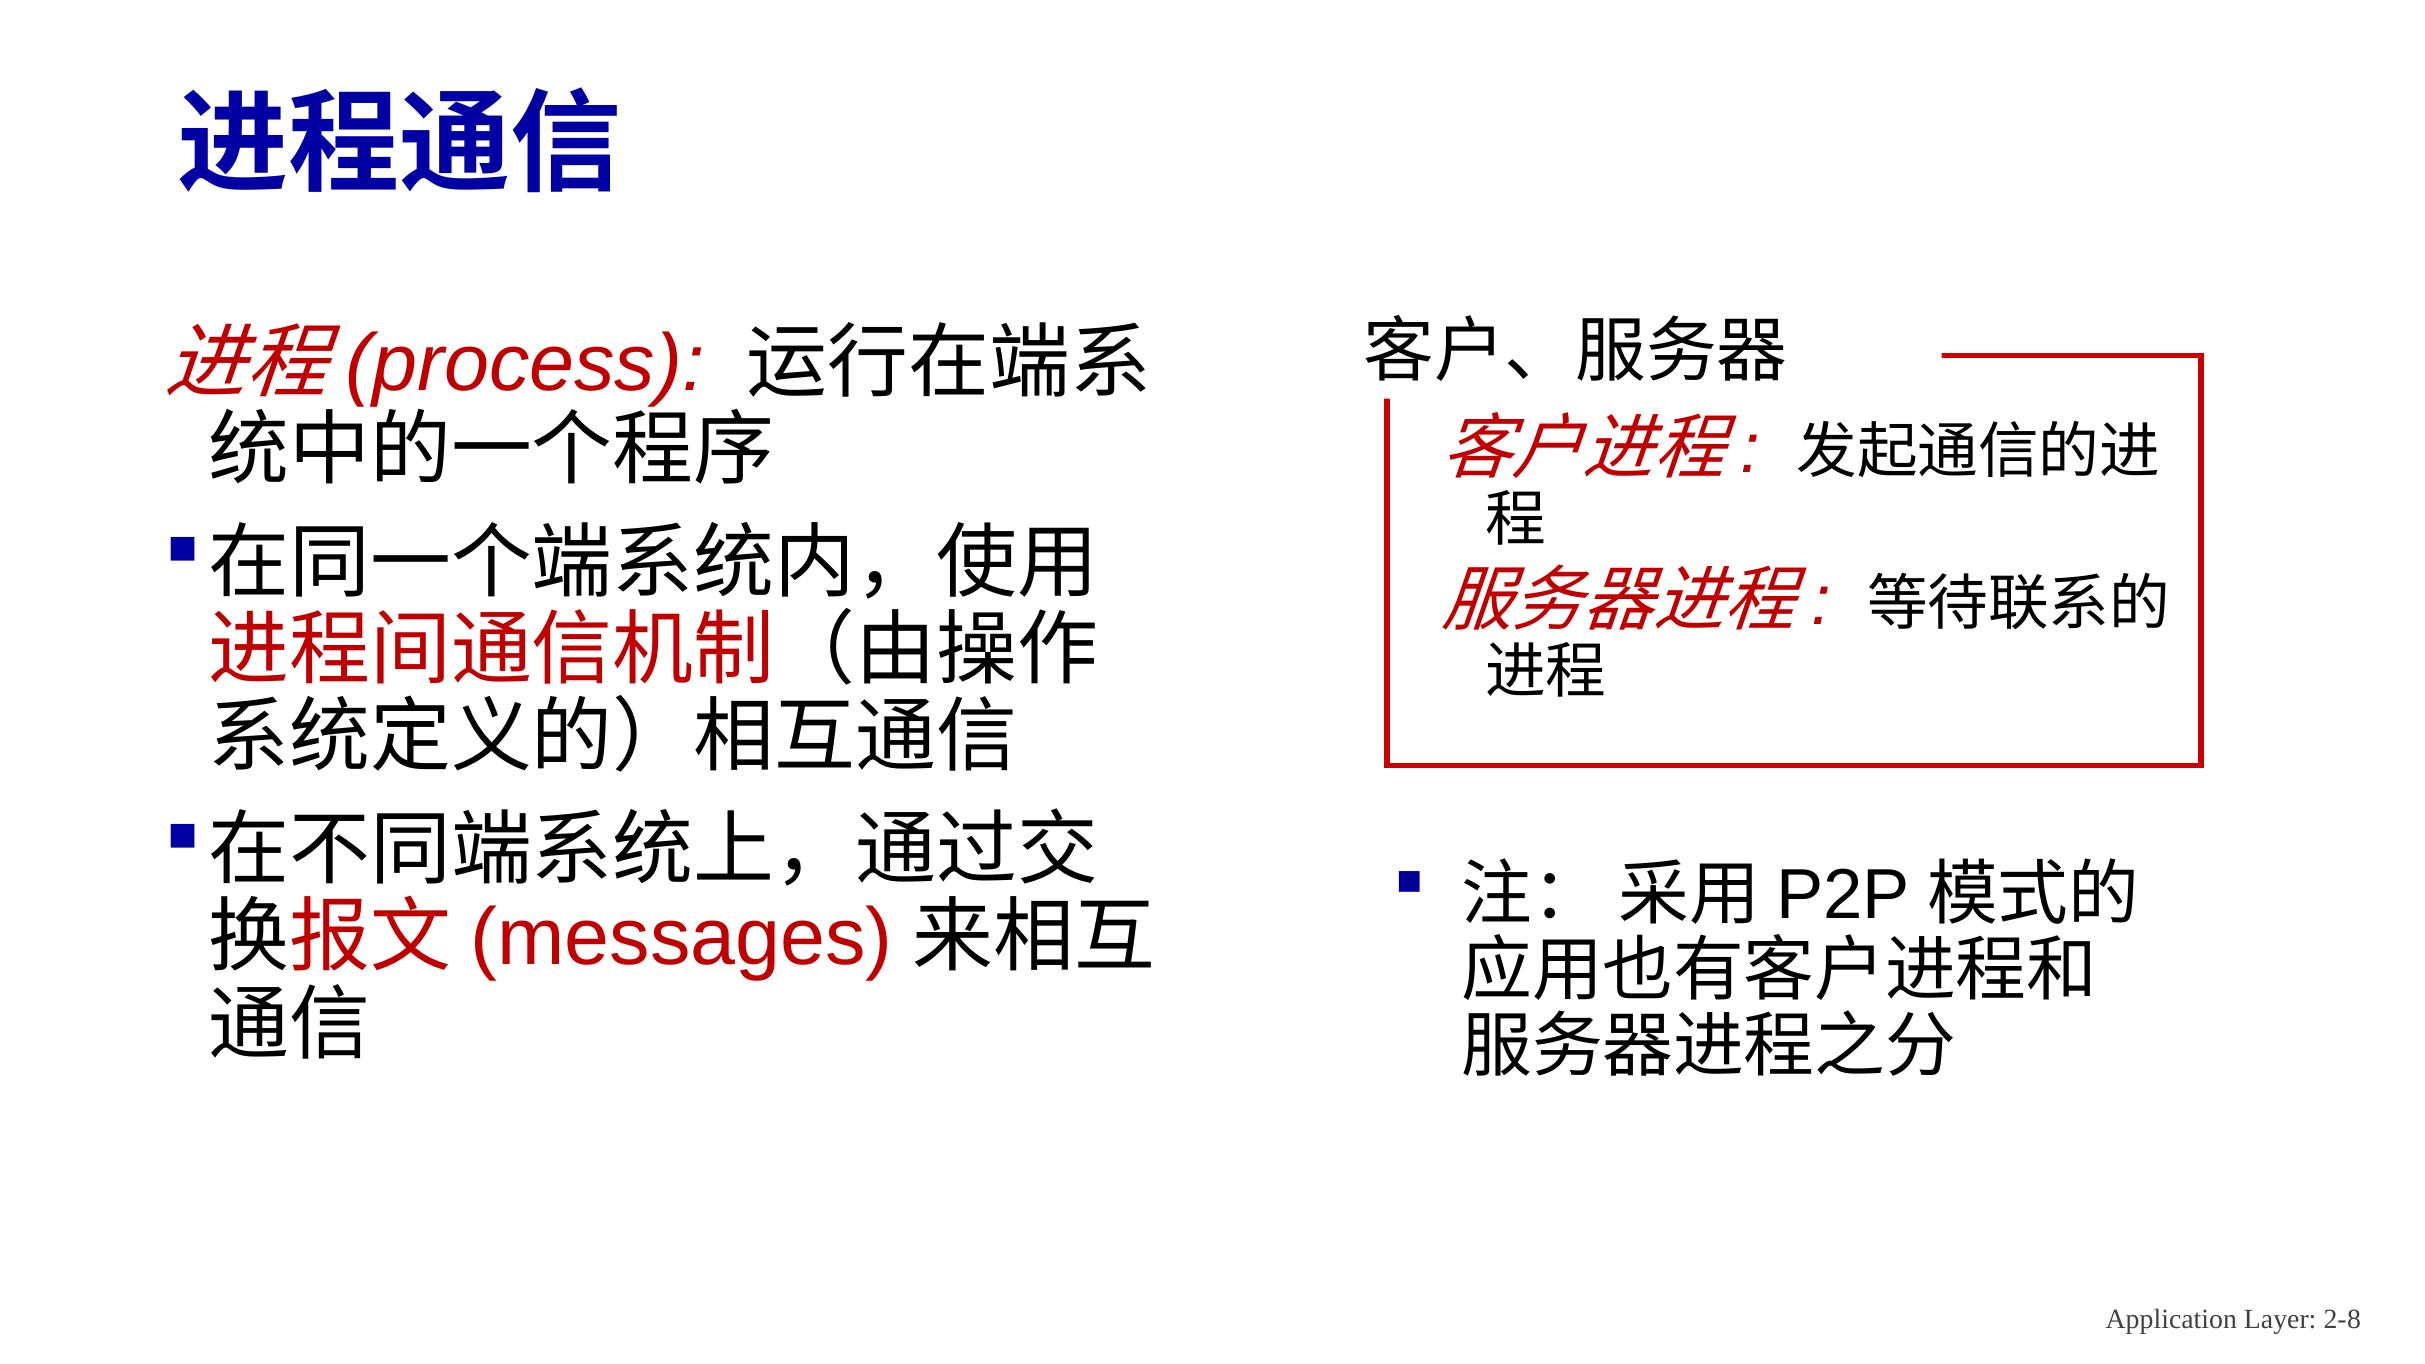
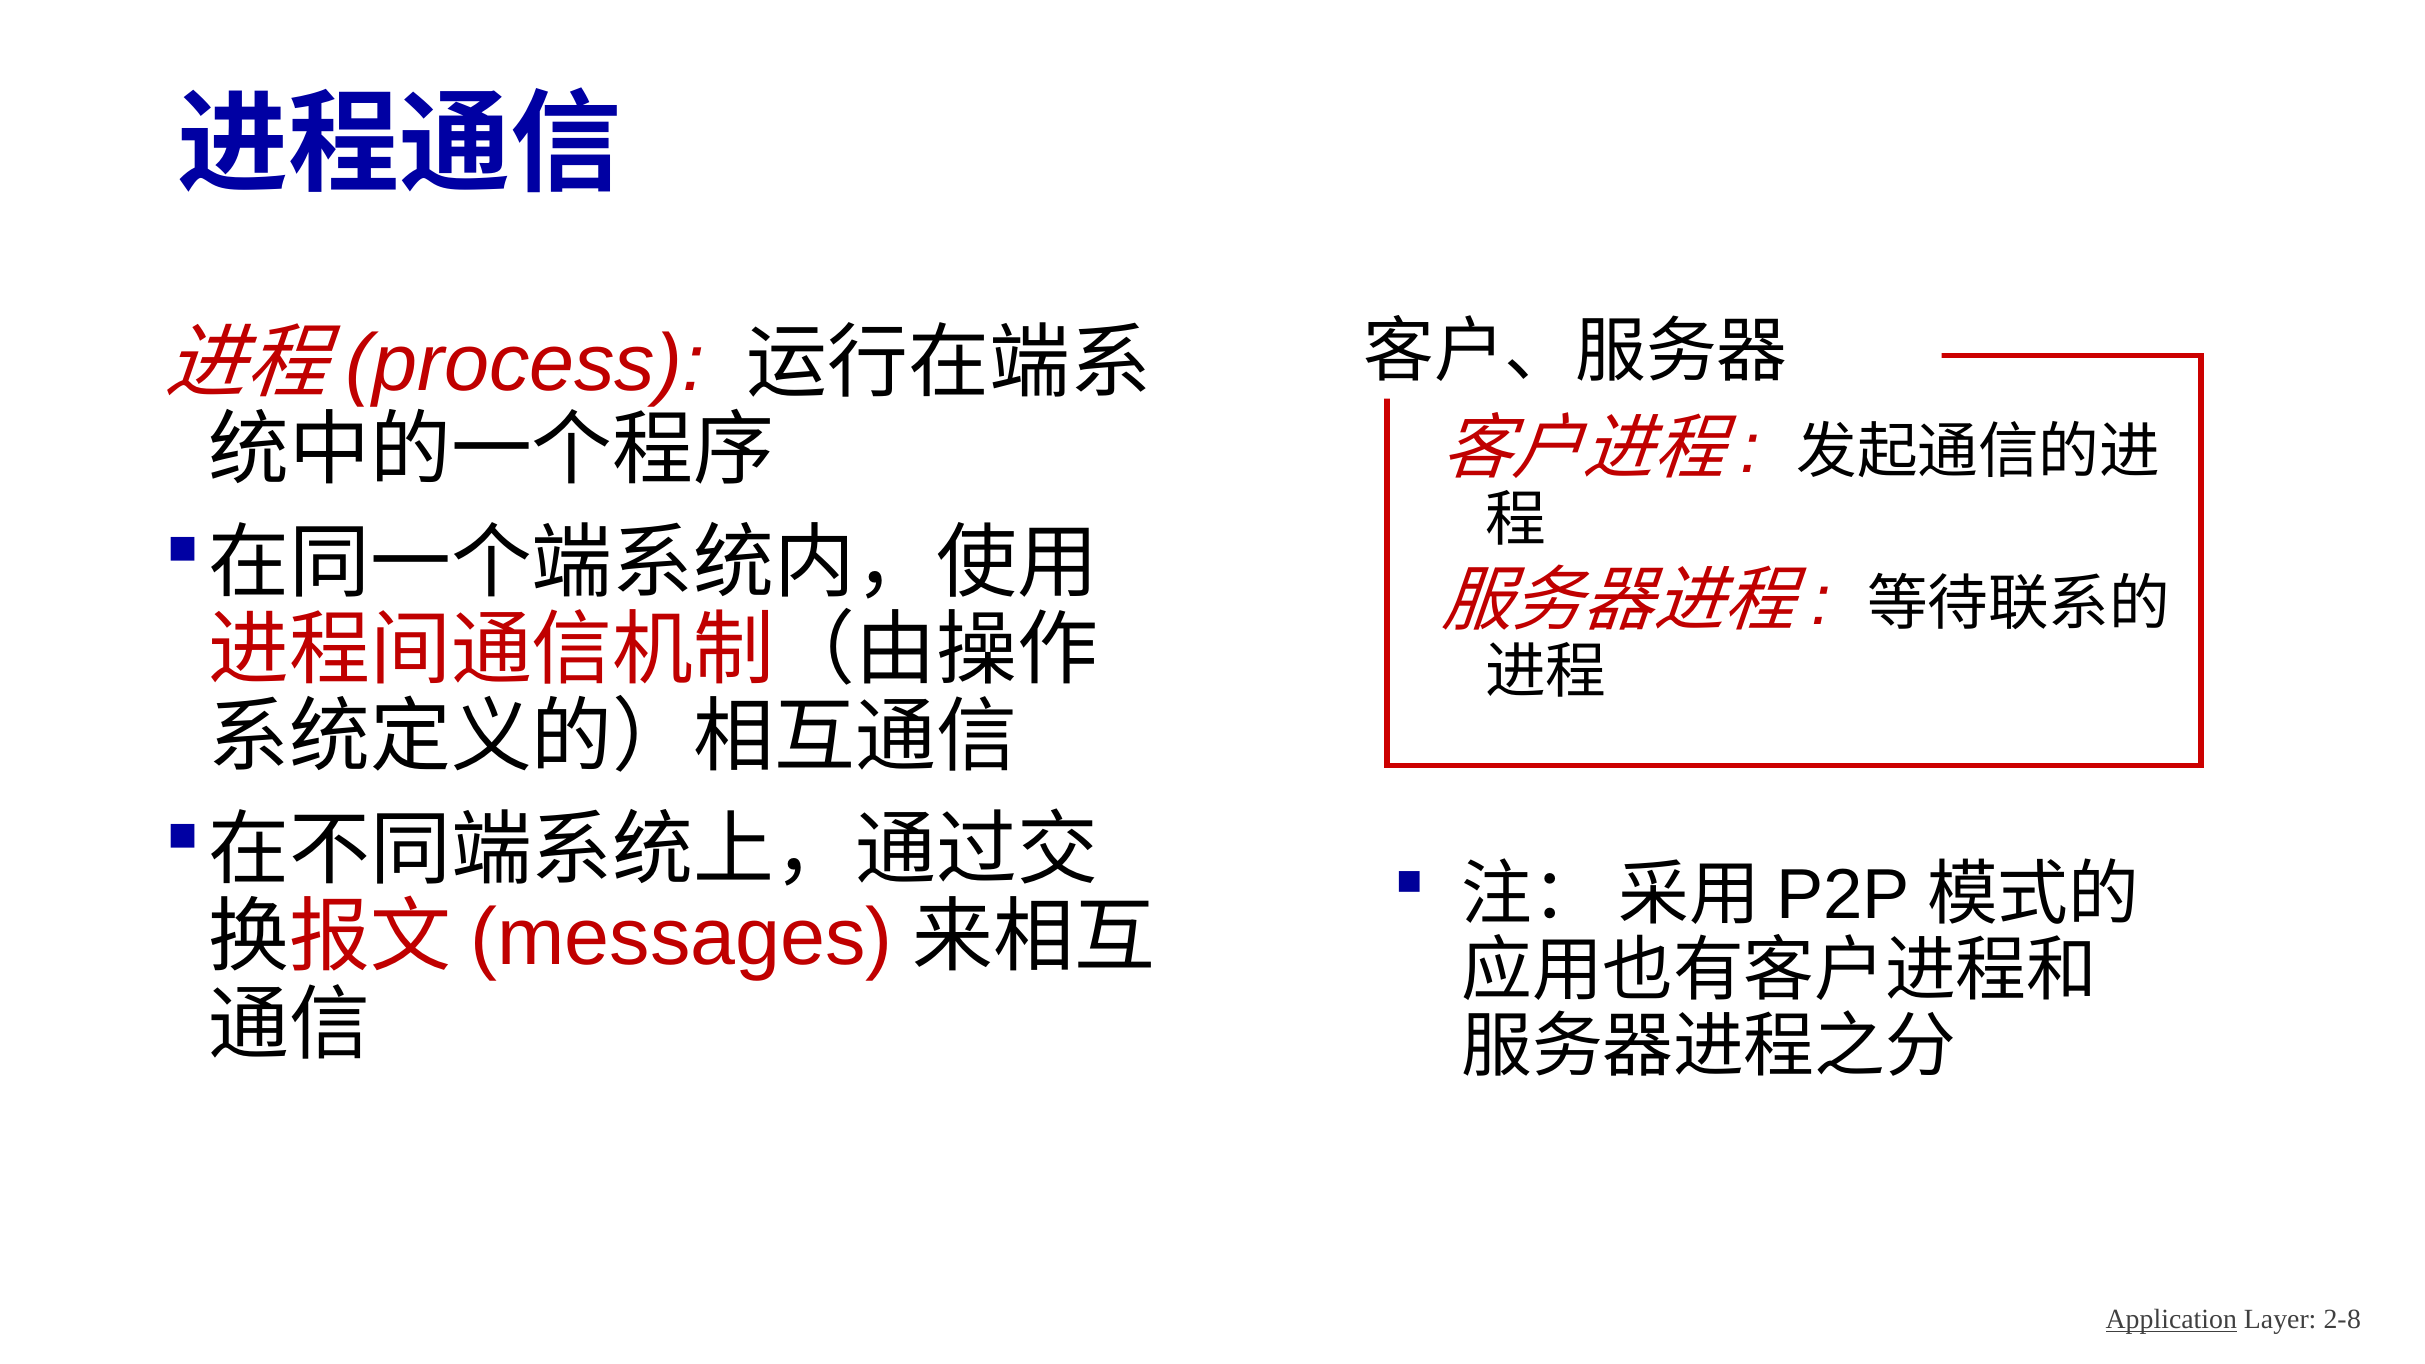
Application underline: none -> present
